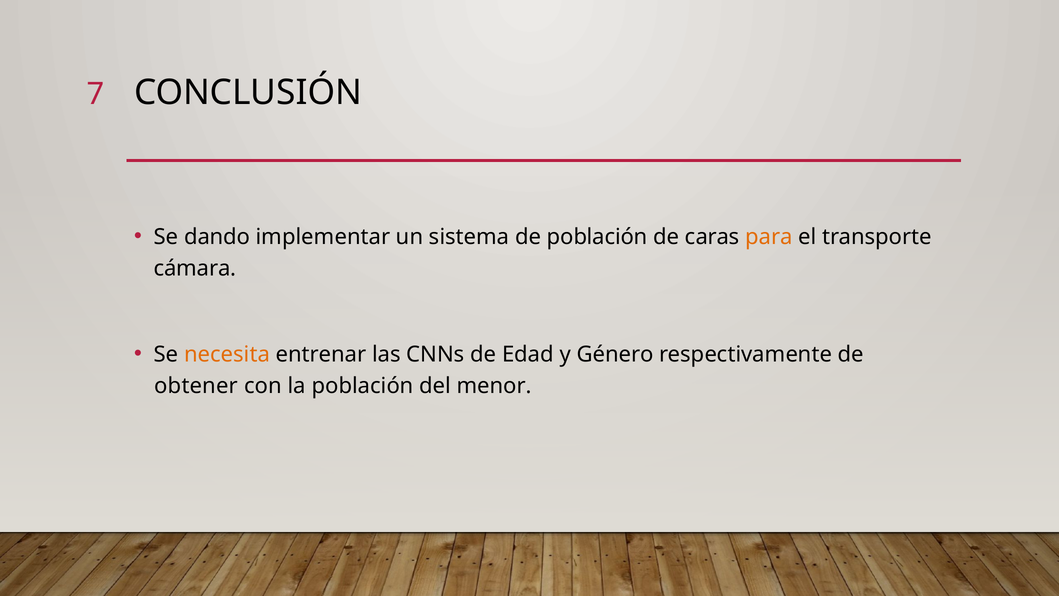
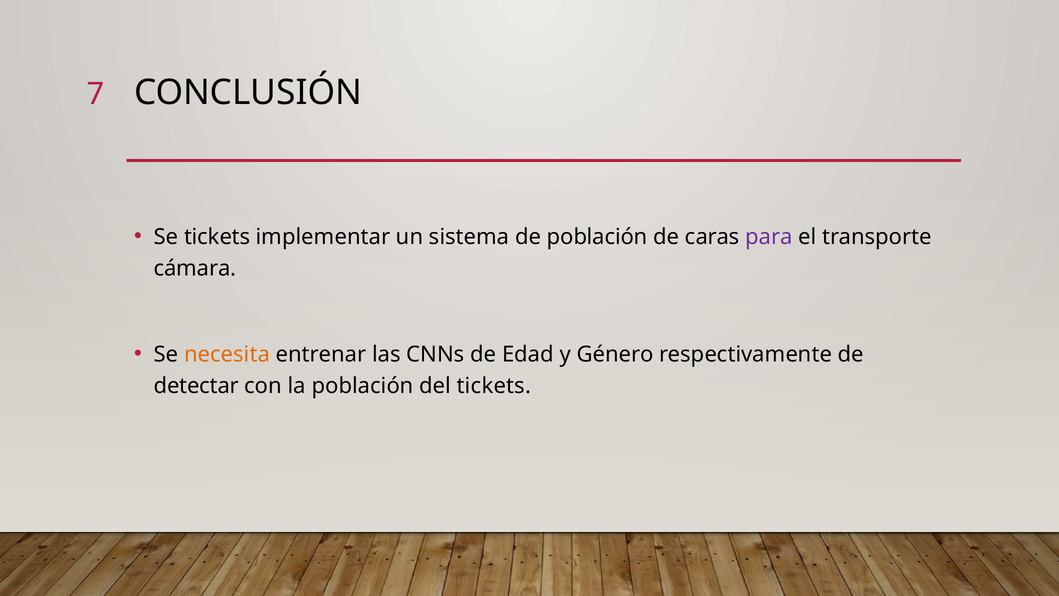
Se dando: dando -> tickets
para colour: orange -> purple
obtener: obtener -> detectar
del menor: menor -> tickets
